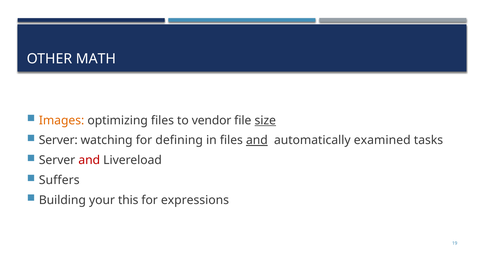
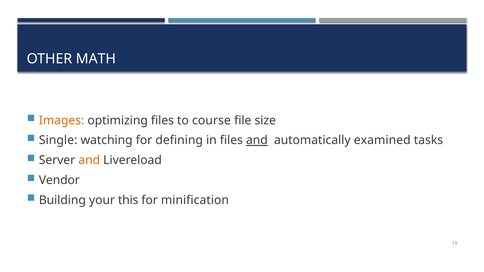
vendor: vendor -> course
size underline: present -> none
Server at (58, 140): Server -> Single
and at (89, 160) colour: red -> orange
Suffers: Suffers -> Vendor
expressions: expressions -> minification
